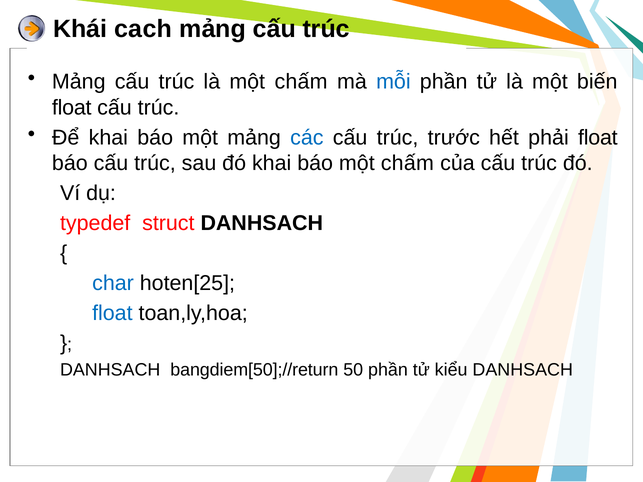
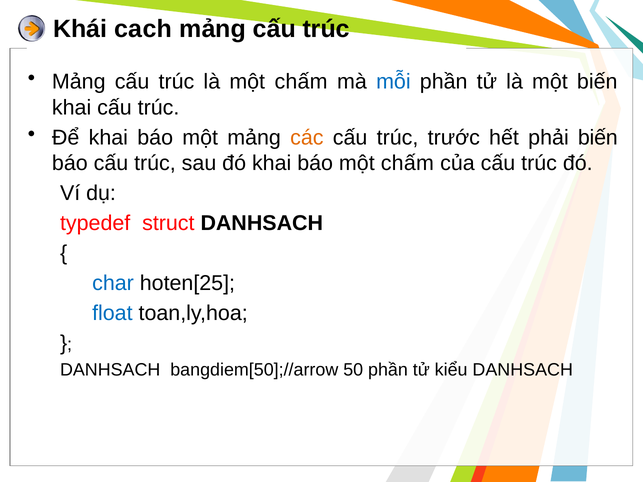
float at (72, 108): float -> khai
các colour: blue -> orange
phải float: float -> biến
bangdiem[50];//return: bangdiem[50];//return -> bangdiem[50];//arrow
